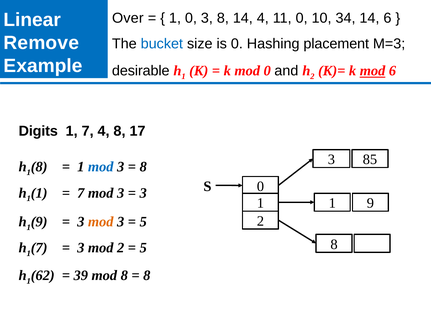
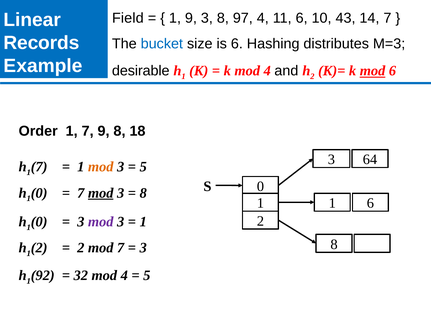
Over: Over -> Field
1 0: 0 -> 9
8 14: 14 -> 97
11 0: 0 -> 6
34: 34 -> 43
14 6: 6 -> 7
Remove: Remove -> Records
is 0: 0 -> 6
placement: placement -> distributes
k mod 0: 0 -> 4
Digits: Digits -> Order
7 4: 4 -> 9
17: 17 -> 18
85: 85 -> 64
8 at (39, 167): 8 -> 7
mod at (101, 167) colour: blue -> orange
8 at (143, 167): 8 -> 5
1 at (39, 193): 1 -> 0
mod at (101, 193) underline: none -> present
3 at (143, 193): 3 -> 8
9 at (370, 203): 9 -> 6
9 at (39, 222): 9 -> 0
mod at (101, 222) colour: orange -> purple
5 at (143, 222): 5 -> 1
7 at (39, 248): 7 -> 2
3 at (81, 248): 3 -> 2
mod 2: 2 -> 7
5 at (143, 248): 5 -> 3
62: 62 -> 92
39: 39 -> 32
8 at (124, 276): 8 -> 4
8 at (147, 276): 8 -> 5
